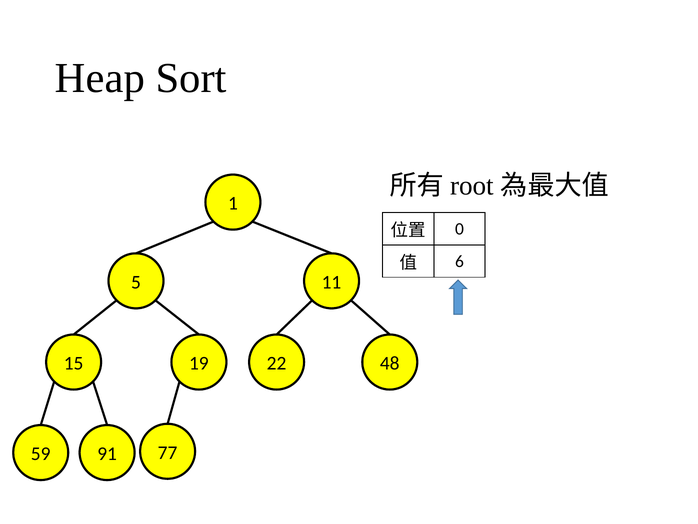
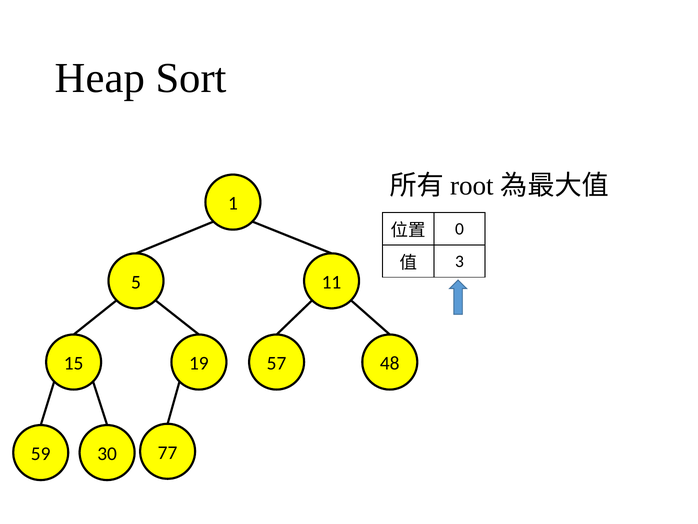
6: 6 -> 3
22: 22 -> 57
91: 91 -> 30
